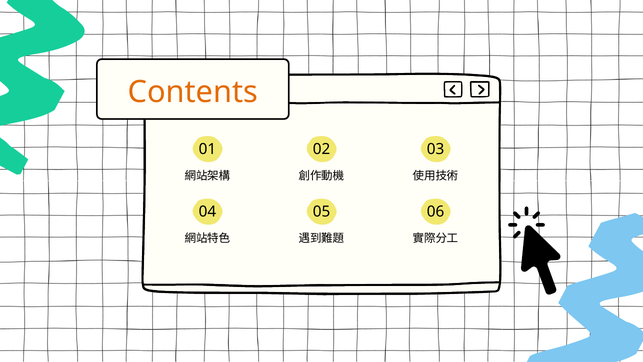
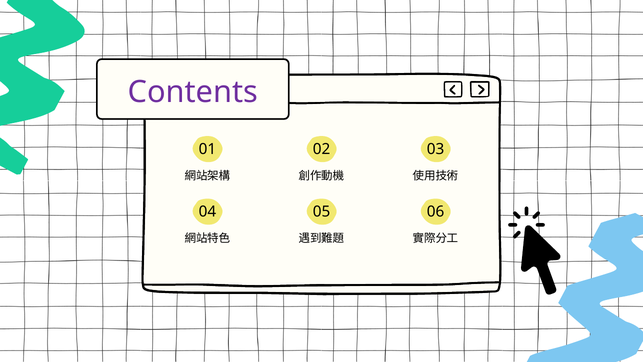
Contents colour: orange -> purple
